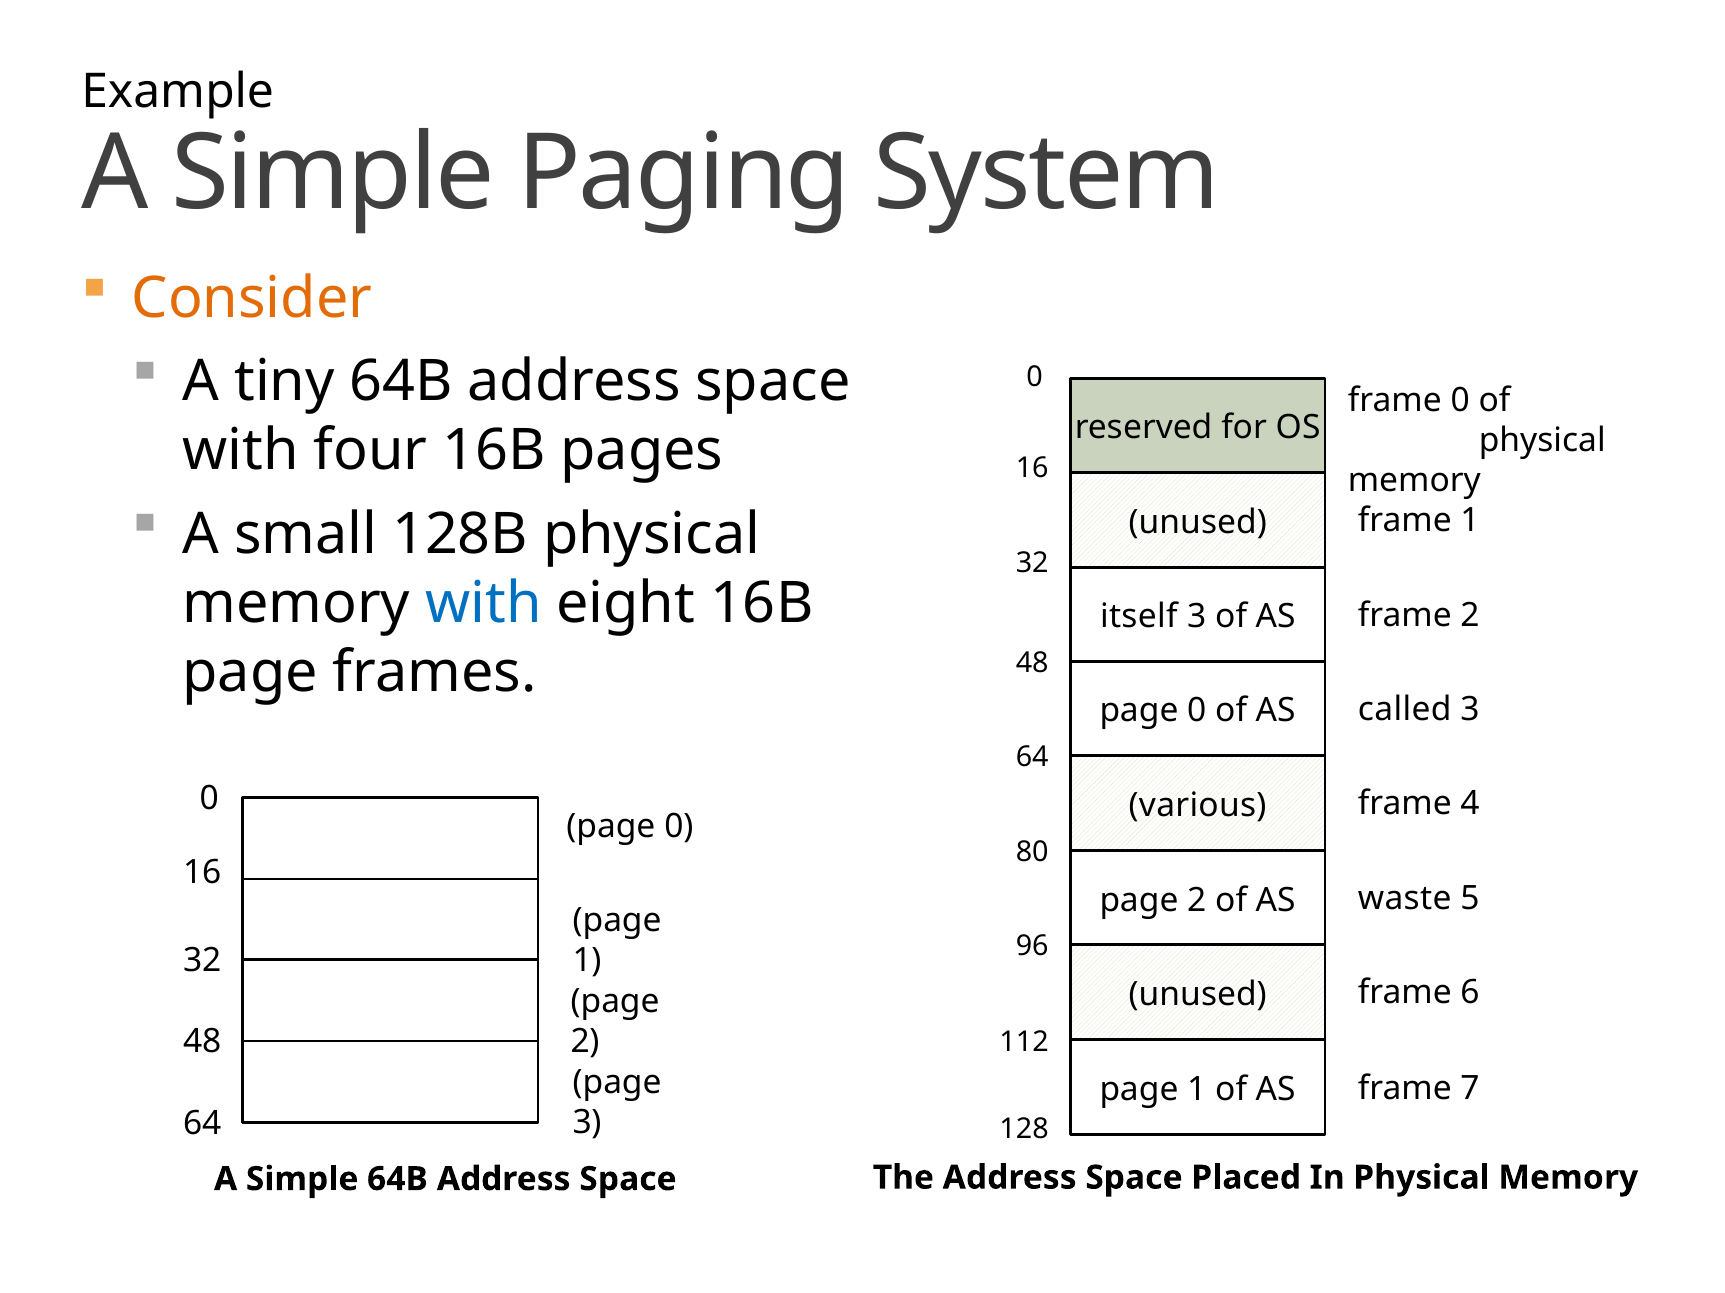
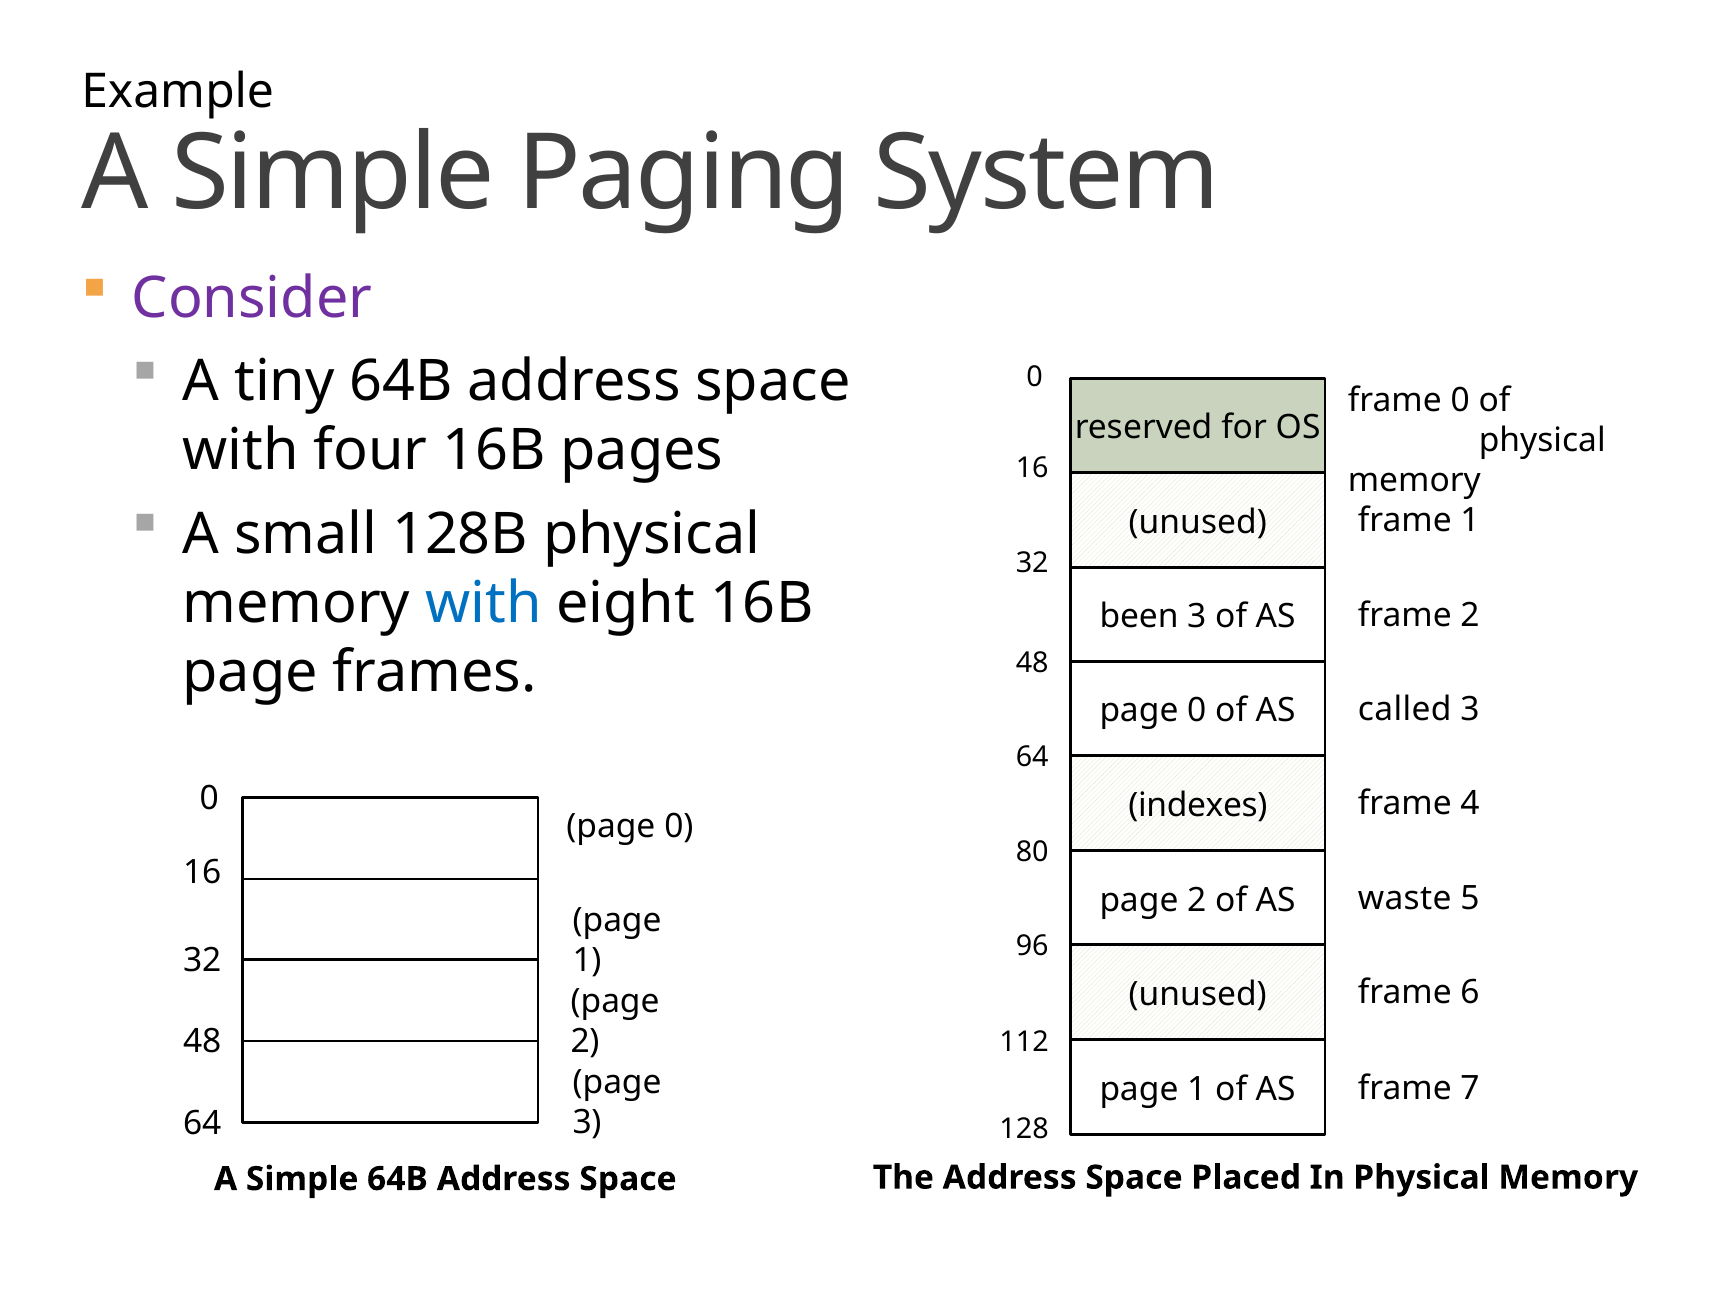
Consider colour: orange -> purple
itself: itself -> been
various: various -> indexes
